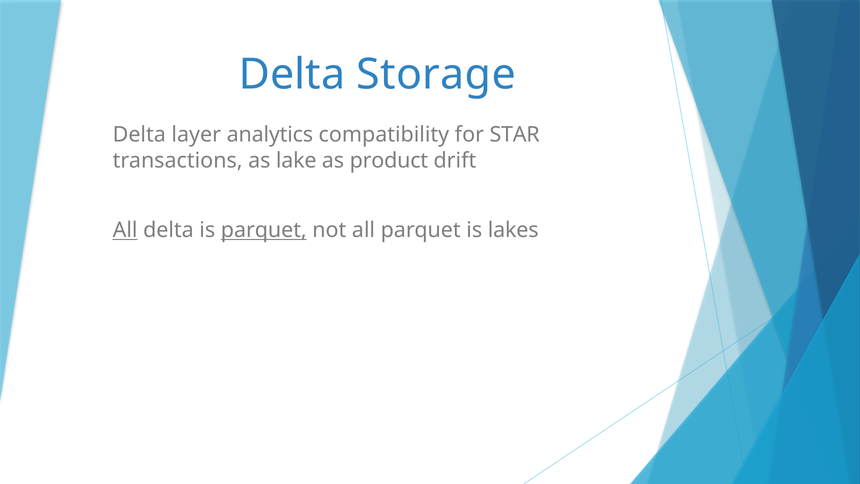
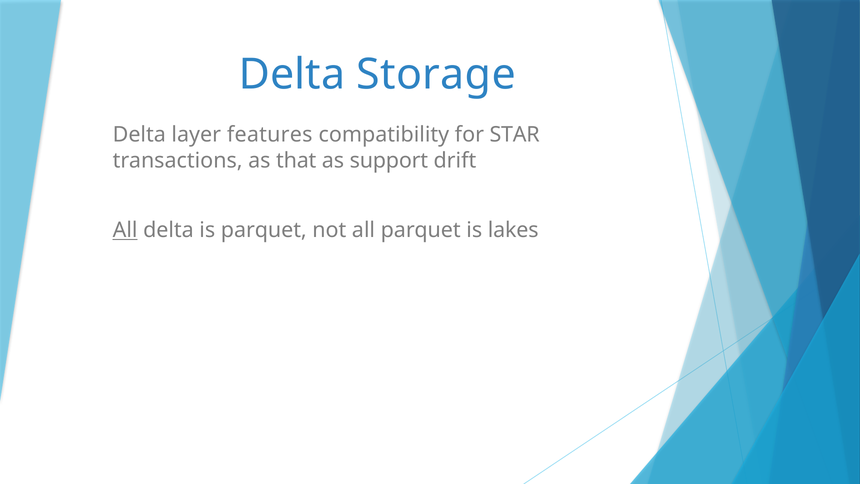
analytics: analytics -> features
lake: lake -> that
product: product -> support
parquet at (264, 230) underline: present -> none
